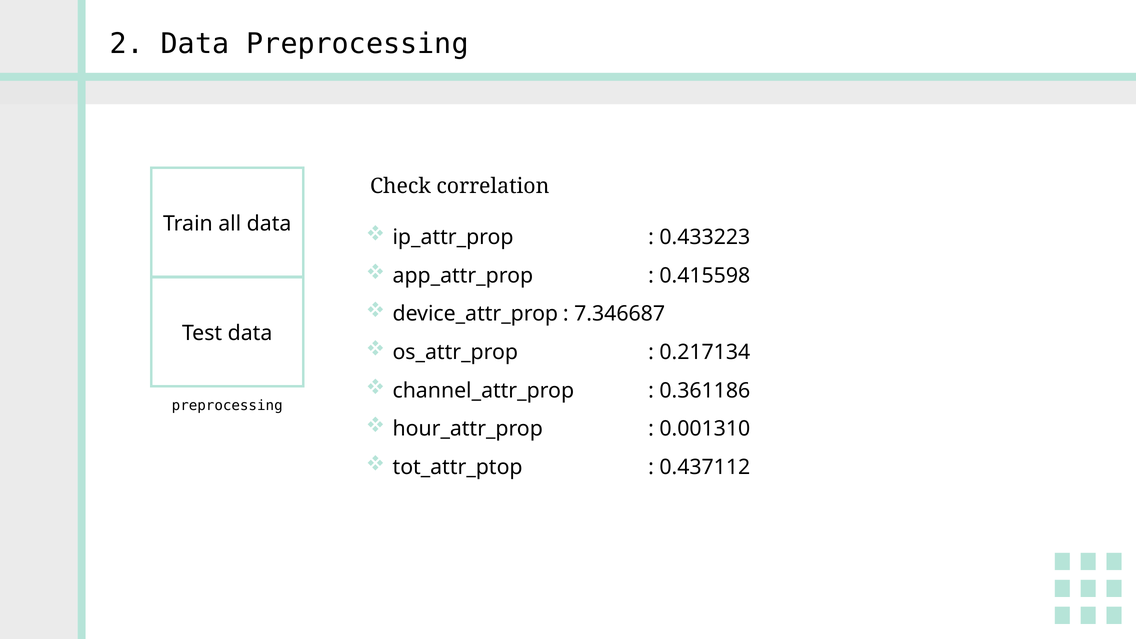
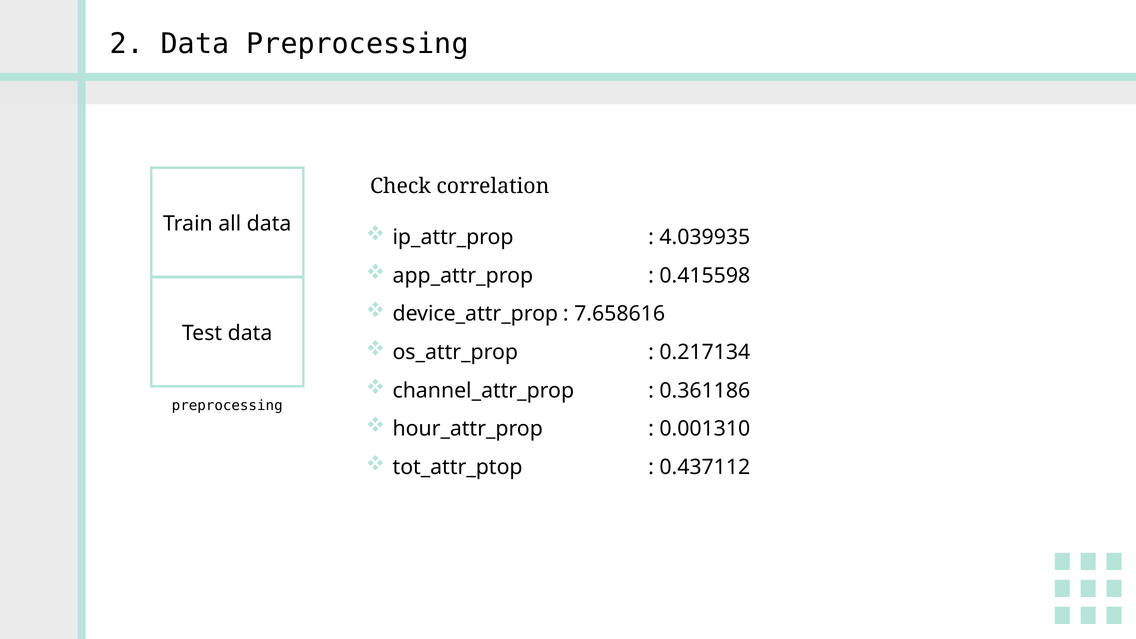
0.433223: 0.433223 -> 4.039935
7.346687: 7.346687 -> 7.658616
